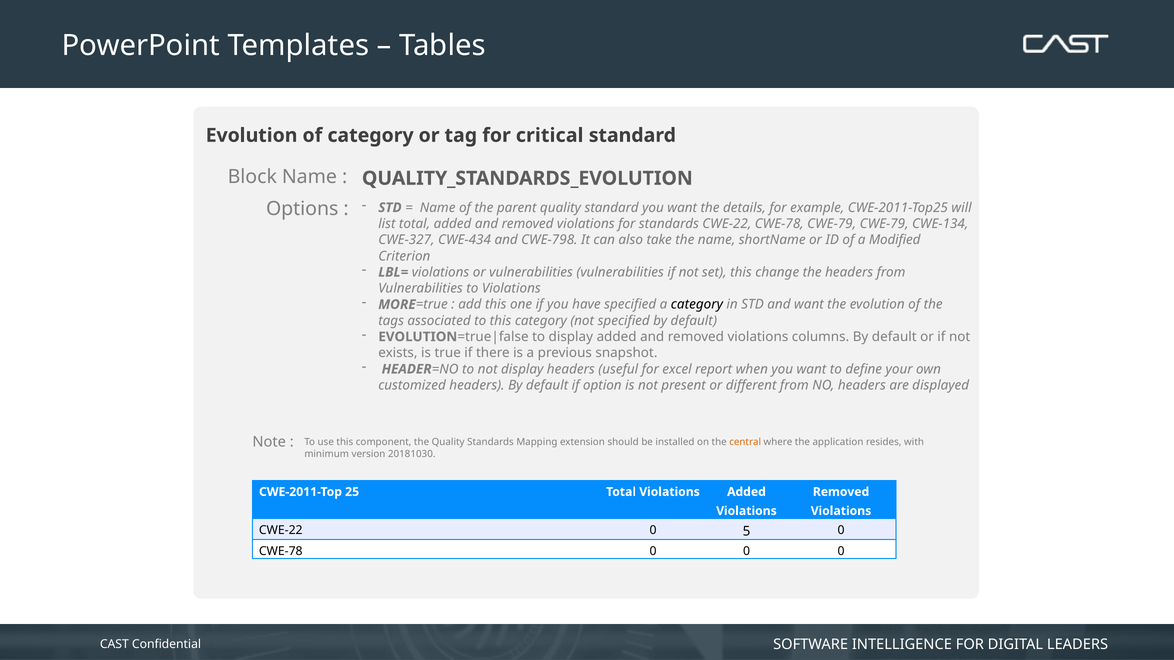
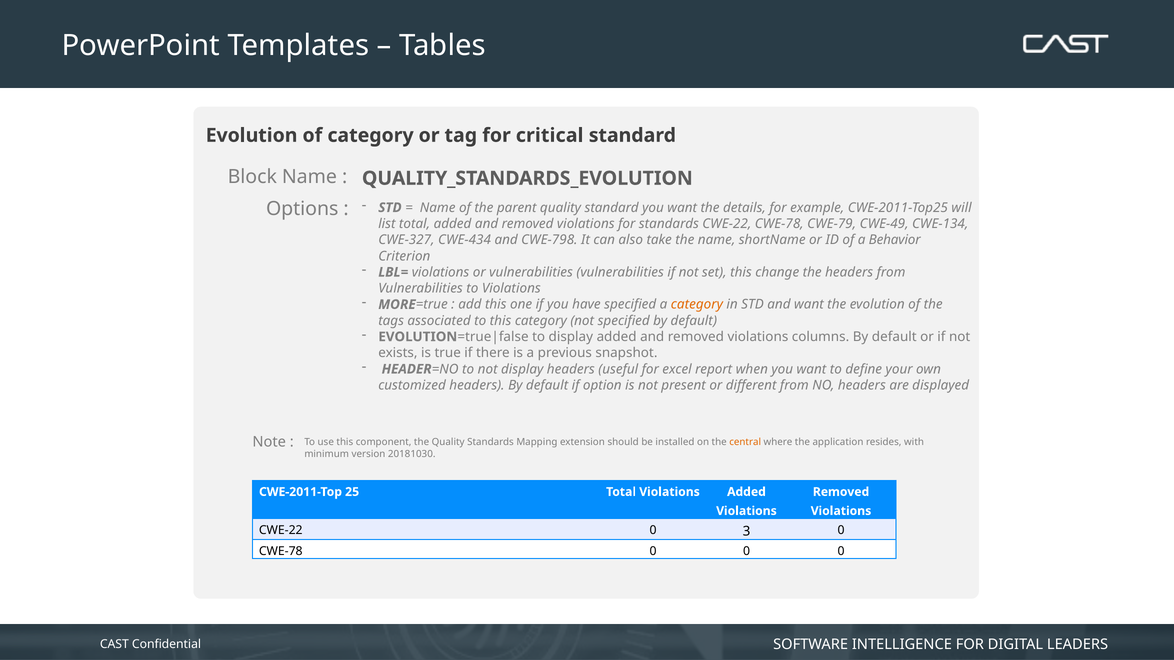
CWE-79 CWE-79: CWE-79 -> CWE-49
Modified: Modified -> Behavior
category at (697, 305) colour: black -> orange
5: 5 -> 3
